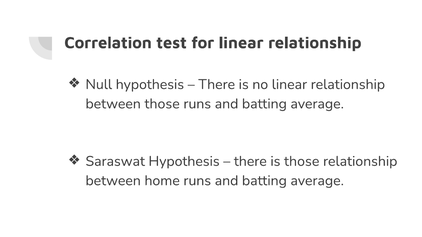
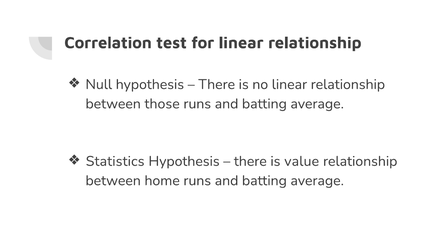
Saraswat: Saraswat -> Statistics
is those: those -> value
